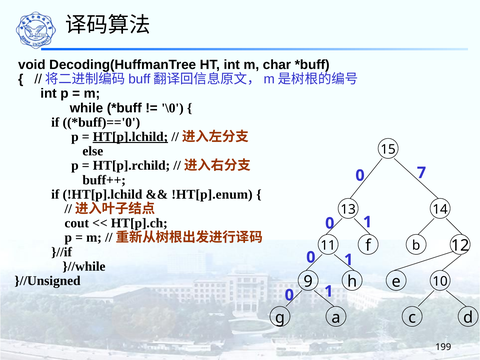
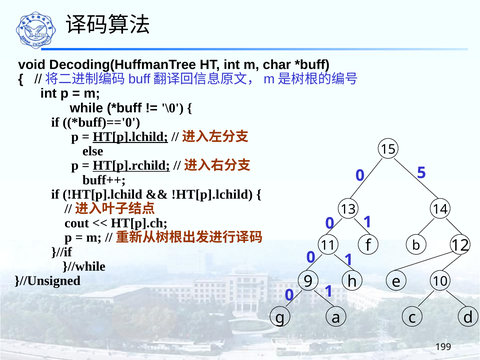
HT[p].rchild underline: none -> present
7: 7 -> 5
!HT[p].enum at (212, 194): !HT[p].enum -> !HT[p].lchild
